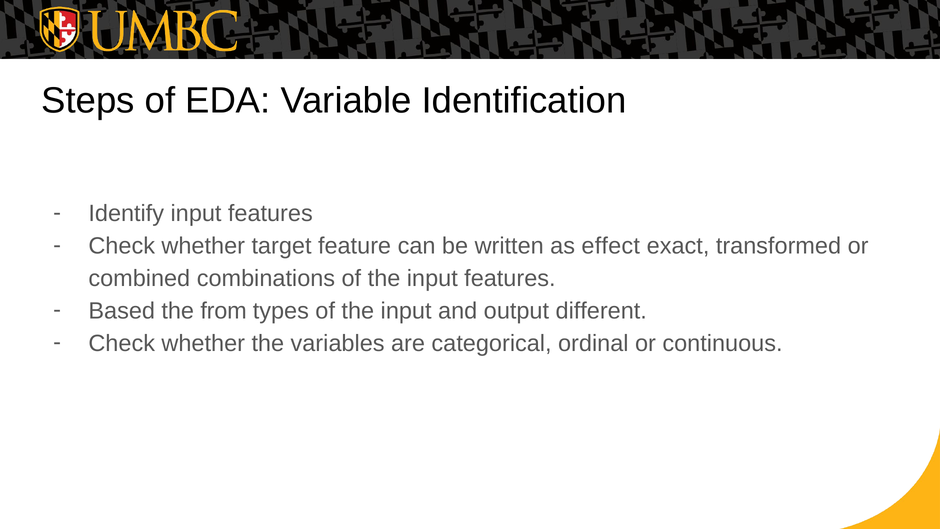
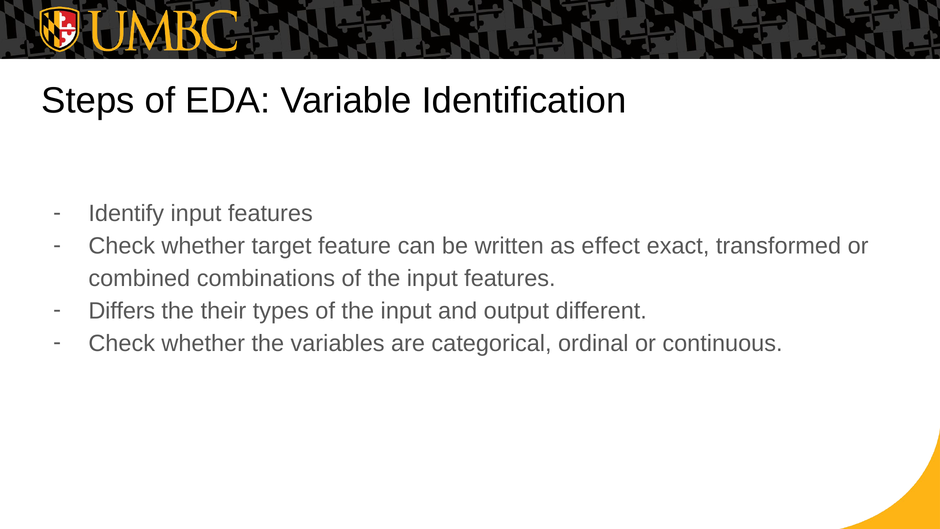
Based: Based -> Differs
from: from -> their
